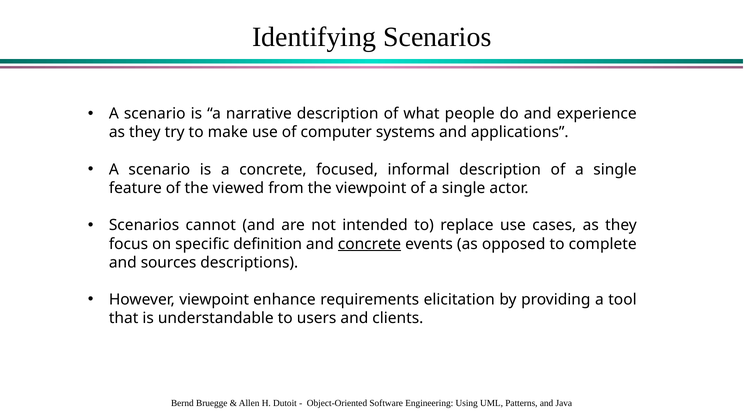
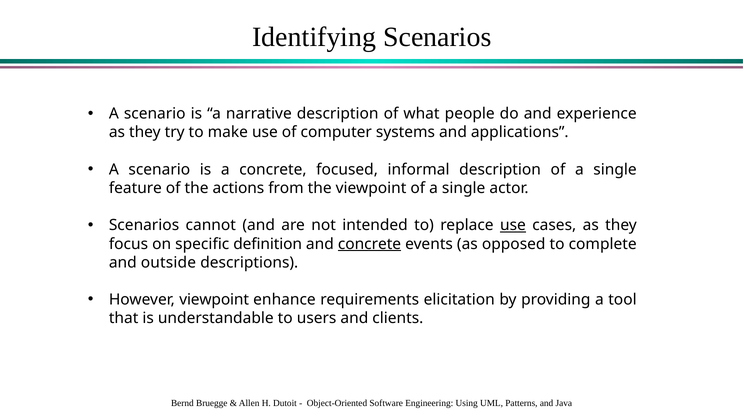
viewed: viewed -> actions
use at (513, 226) underline: none -> present
sources: sources -> outside
